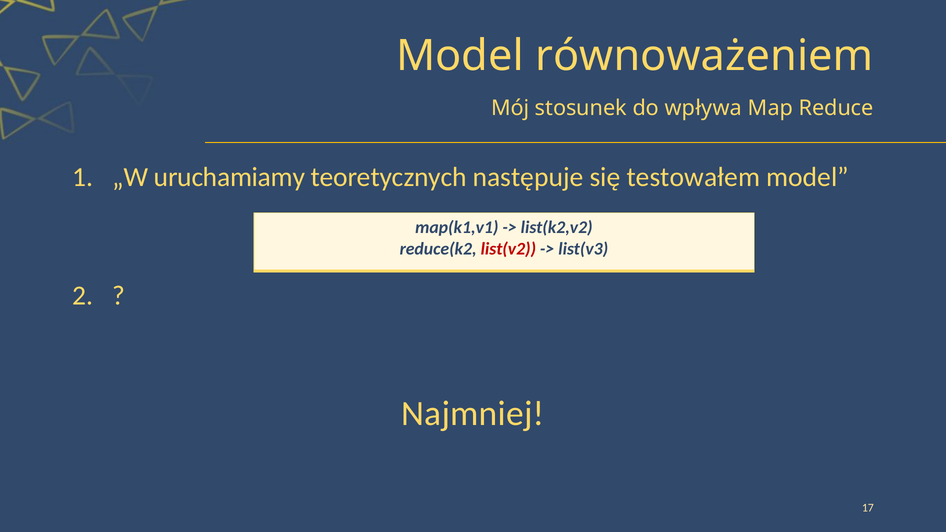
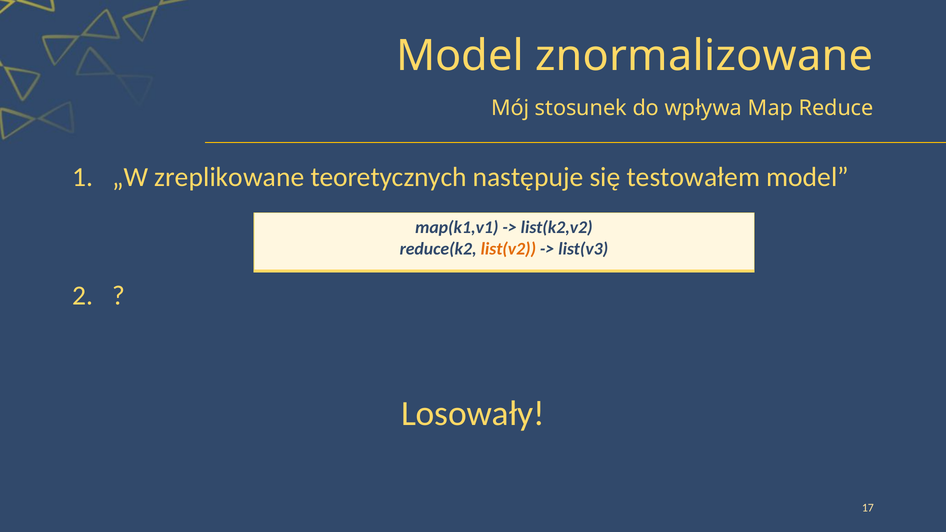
równoważeniem: równoważeniem -> znormalizowane
uruchamiamy: uruchamiamy -> zreplikowane
list(v2 colour: red -> orange
Najmniej: Najmniej -> Losowały
